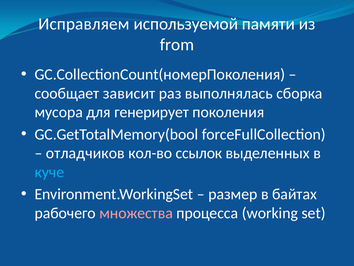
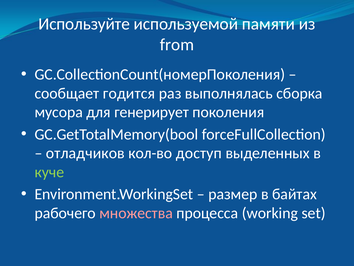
Исправляем: Исправляем -> Используйте
зависит: зависит -> годится
ссылок: ссылок -> доступ
куче colour: light blue -> light green
